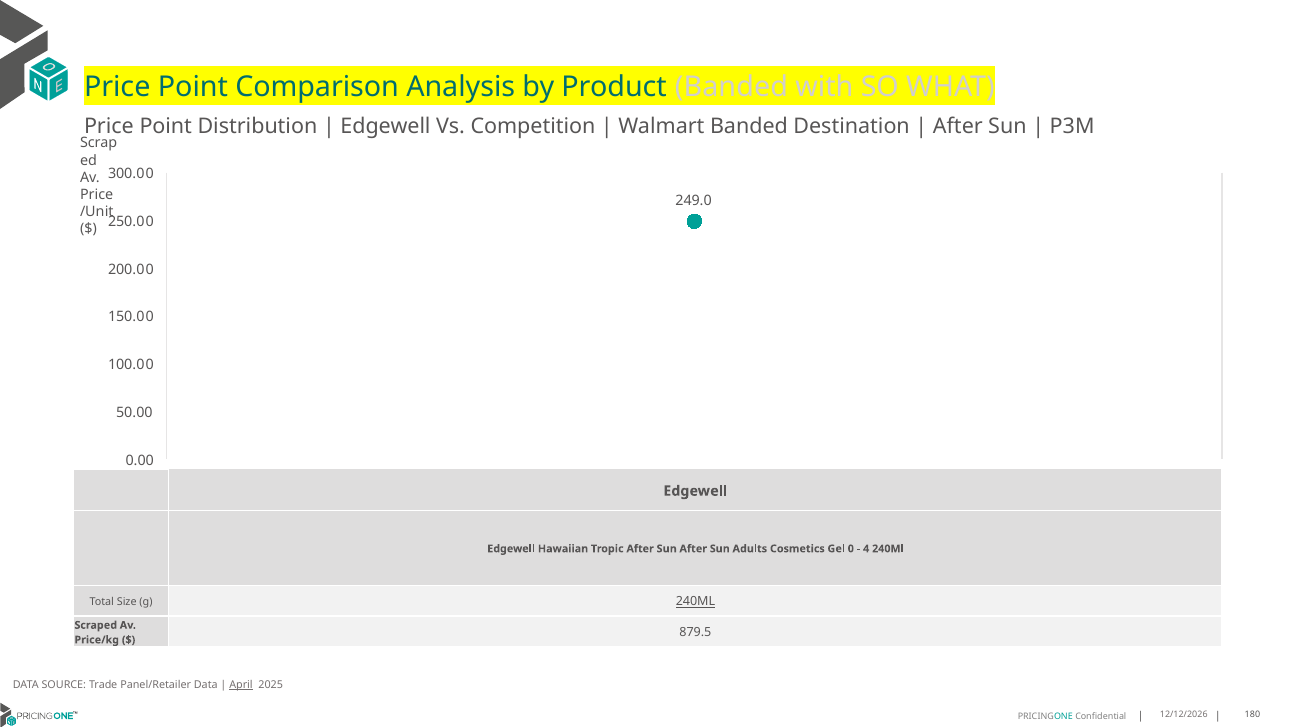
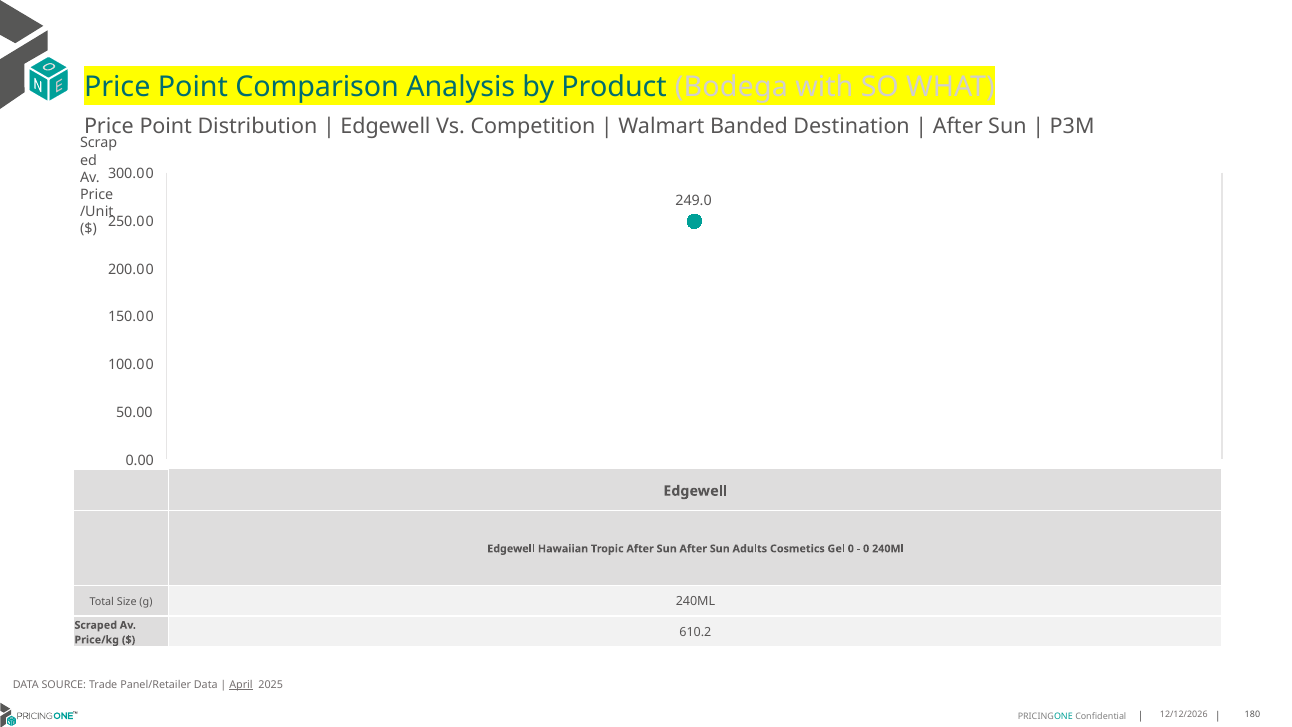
Product Banded: Banded -> Bodega
4 at (866, 549): 4 -> 0
240ML at (695, 602) underline: present -> none
879.5: 879.5 -> 610.2
